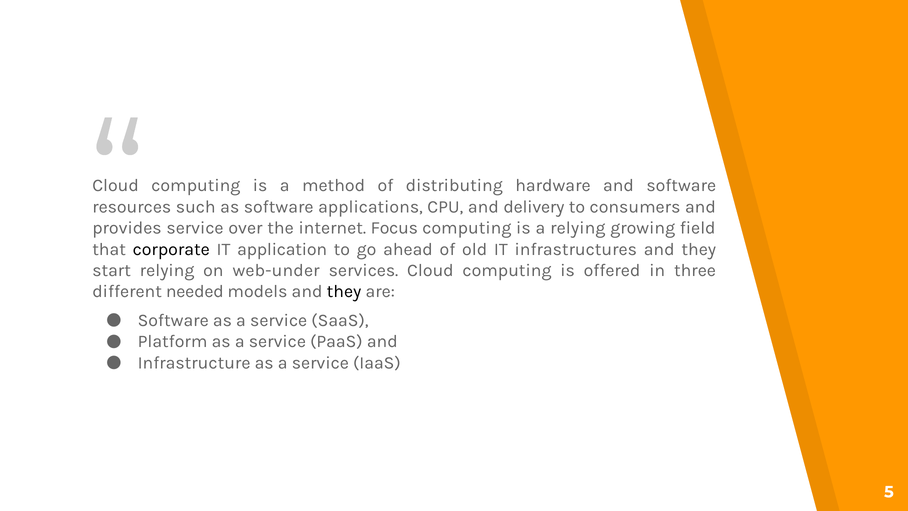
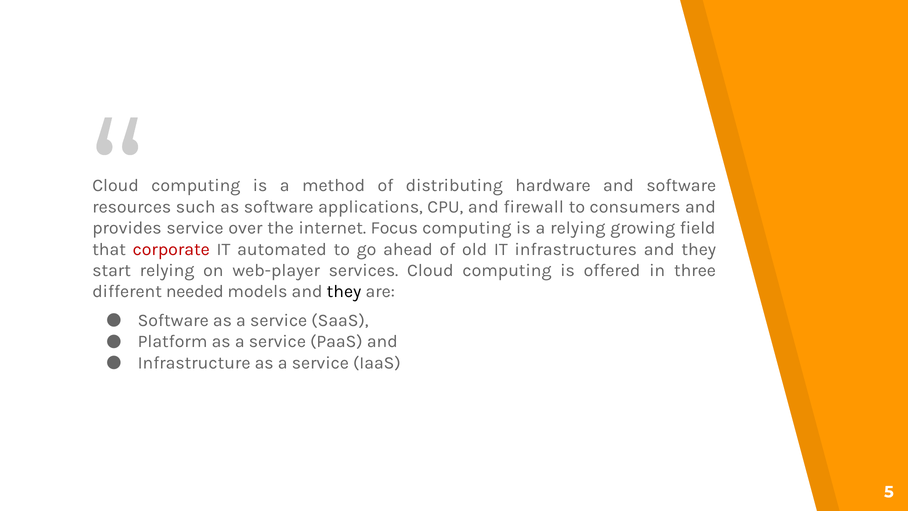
delivery: delivery -> firewall
corporate colour: black -> red
application: application -> automated
web-under: web-under -> web-player
